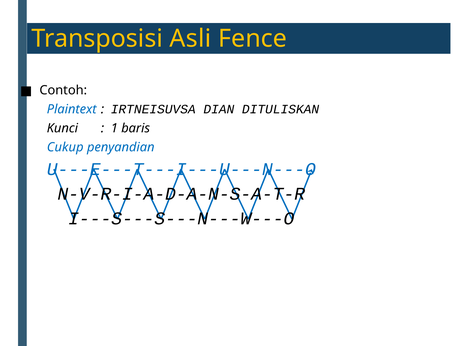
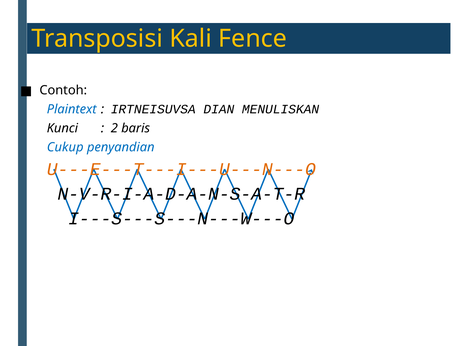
Asli: Asli -> Kali
DITULISKAN: DITULISKAN -> MENULISKAN
1: 1 -> 2
U---E---T---I---U---N---O colour: blue -> orange
